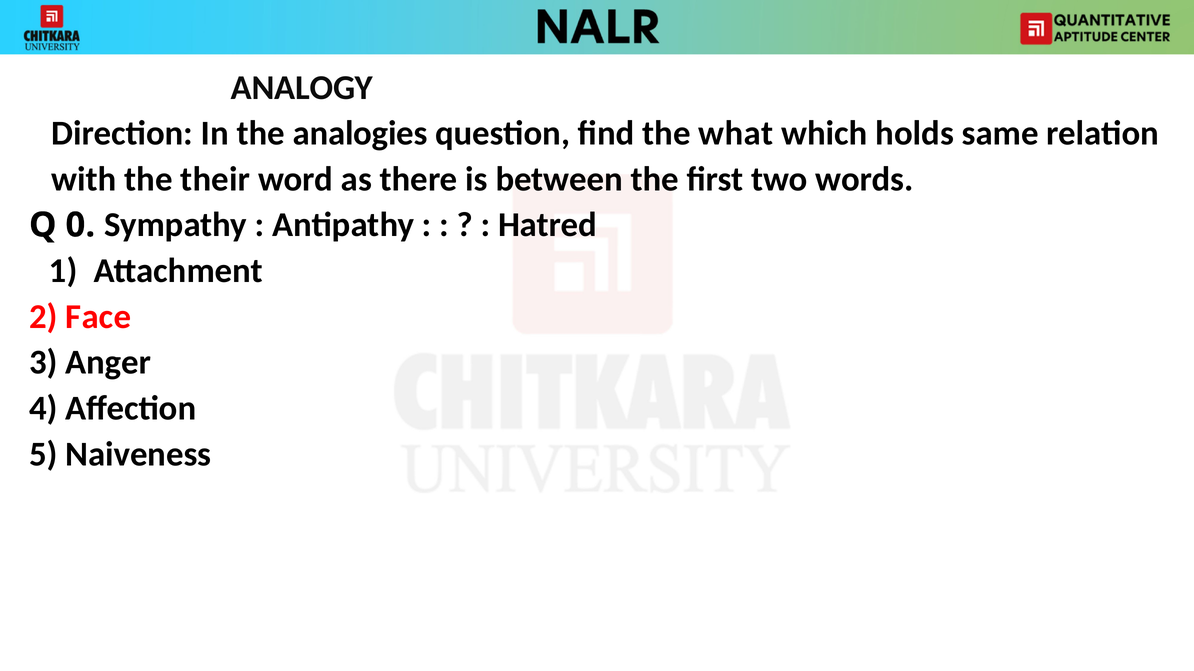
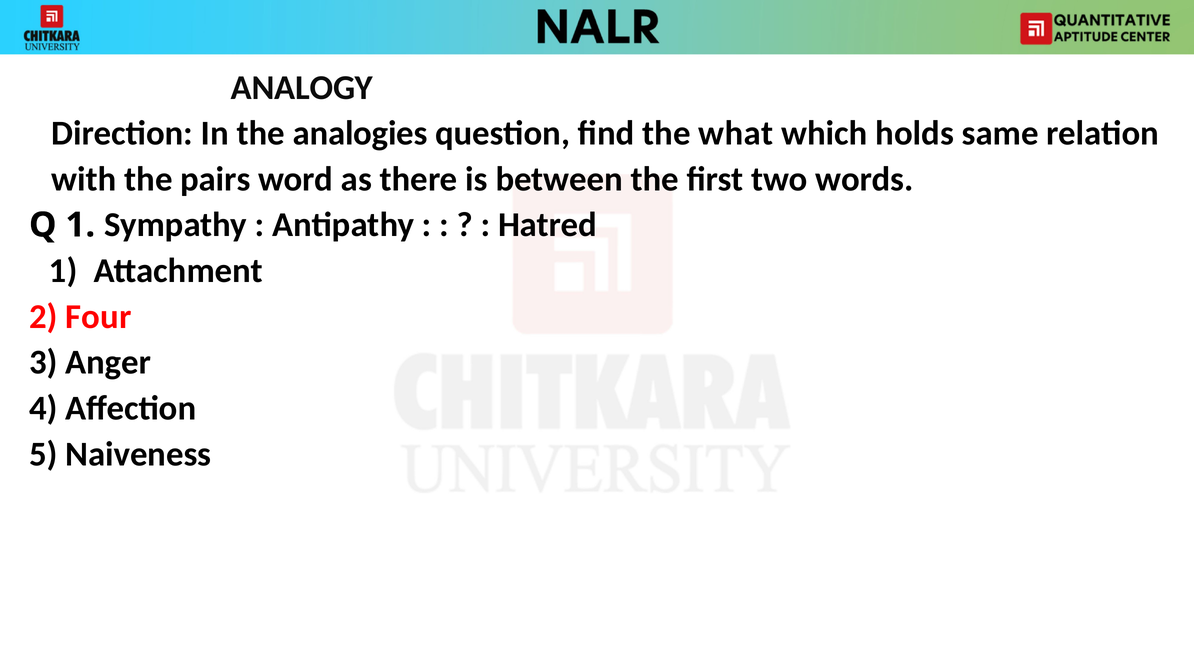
their: their -> pairs
Q 0: 0 -> 1
Face: Face -> Four
